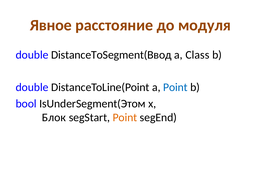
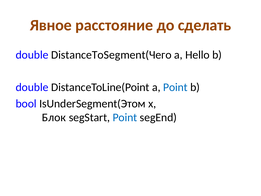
модуля: модуля -> сделать
DistanceToSegment(Ввод: DistanceToSegment(Ввод -> DistanceToSegment(Чего
Class: Class -> Hello
Point at (125, 117) colour: orange -> blue
